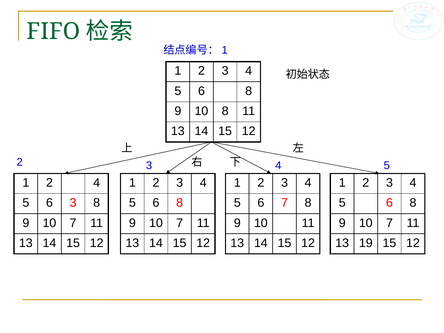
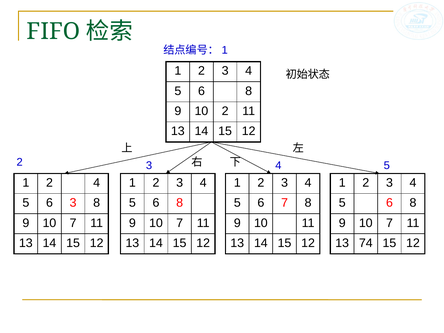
10 8: 8 -> 2
19: 19 -> 74
